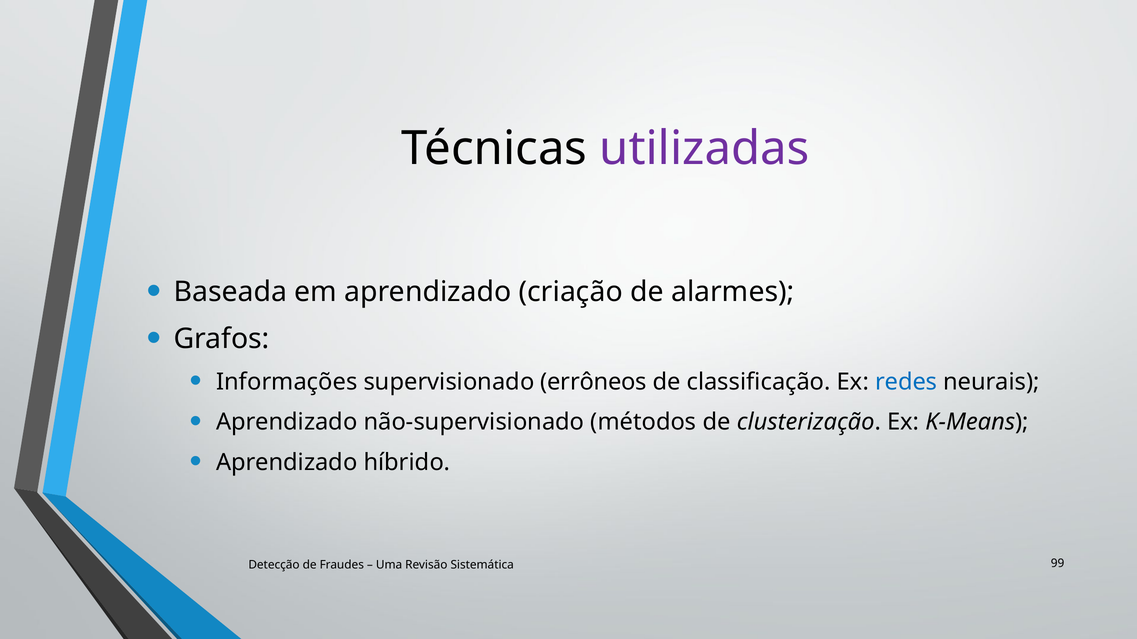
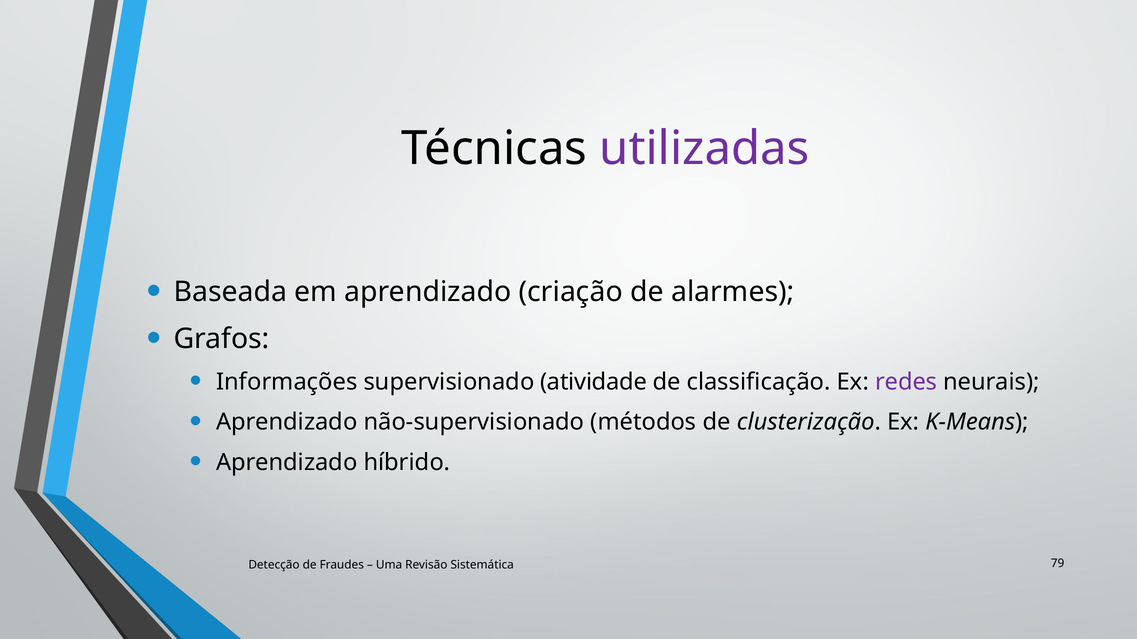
errôneos: errôneos -> atividade
redes colour: blue -> purple
99: 99 -> 79
